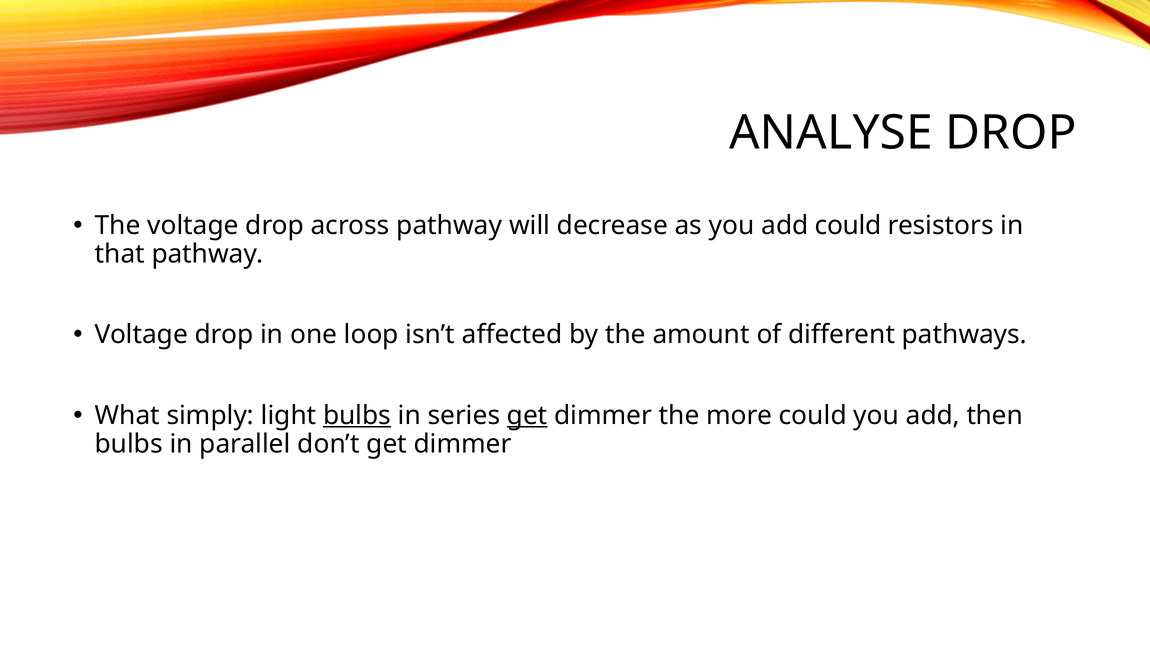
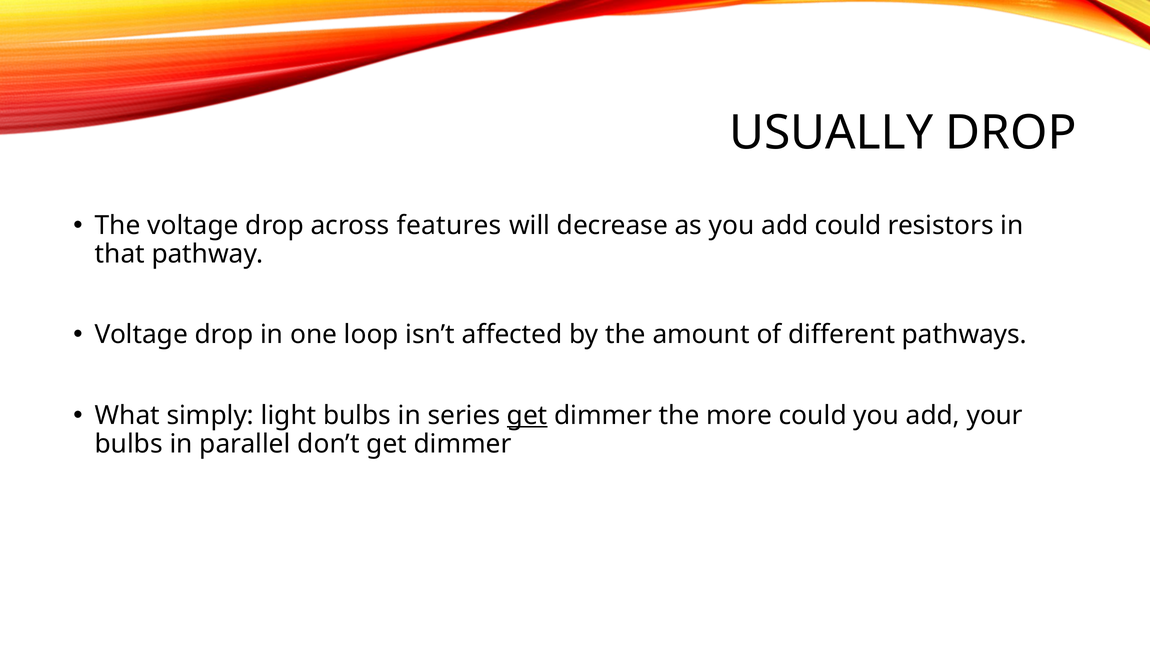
ANALYSE: ANALYSE -> USUALLY
across pathway: pathway -> features
bulbs at (357, 416) underline: present -> none
then: then -> your
